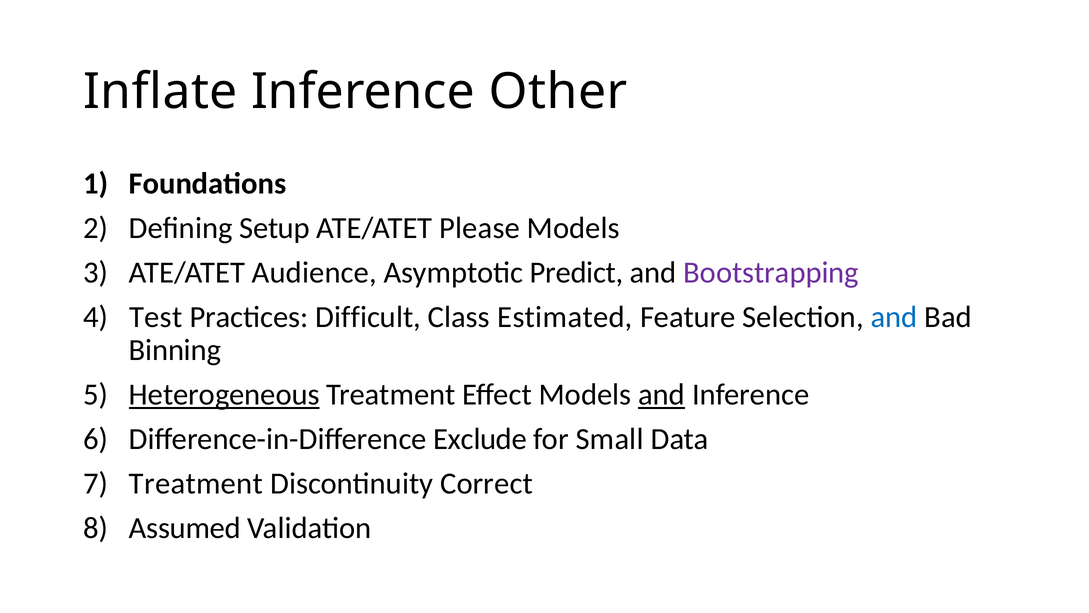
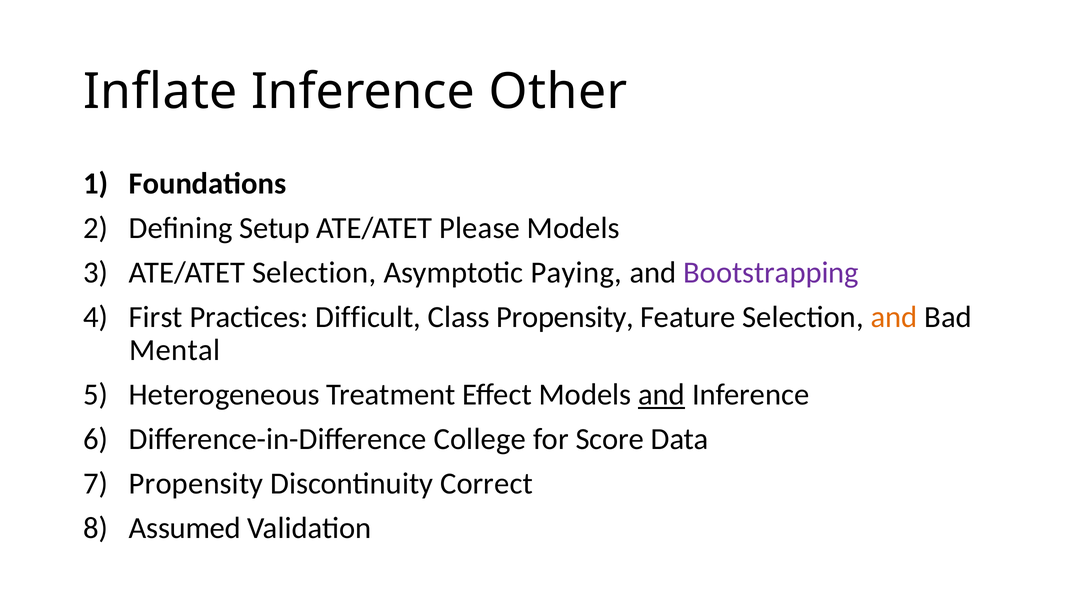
ATE/ATET Audience: Audience -> Selection
Predict: Predict -> Paying
Test: Test -> First
Class Estimated: Estimated -> Propensity
and at (894, 317) colour: blue -> orange
Binning: Binning -> Mental
Heterogeneous underline: present -> none
Exclude: Exclude -> College
Small: Small -> Score
Treatment at (196, 483): Treatment -> Propensity
